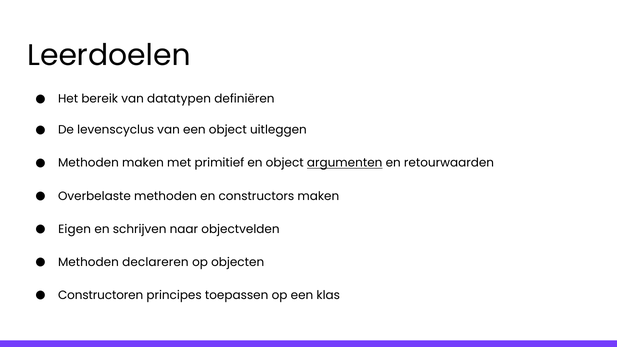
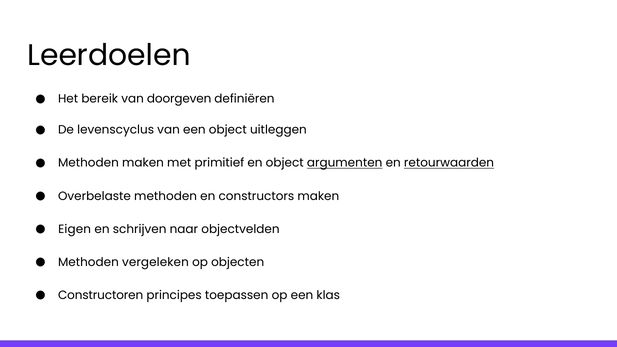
datatypen: datatypen -> doorgeven
retourwaarden underline: none -> present
declareren: declareren -> vergeleken
